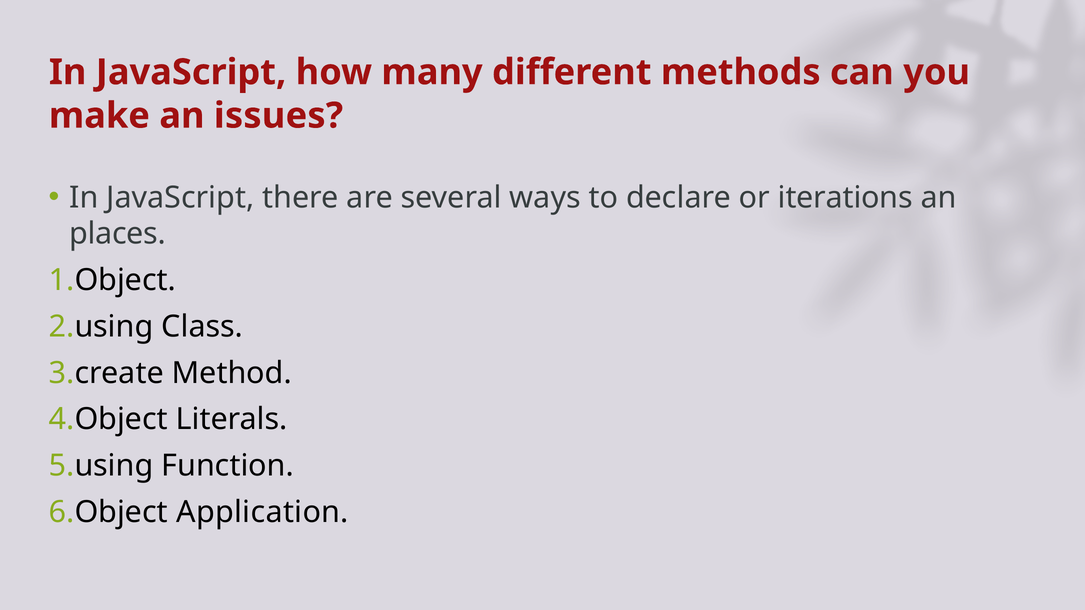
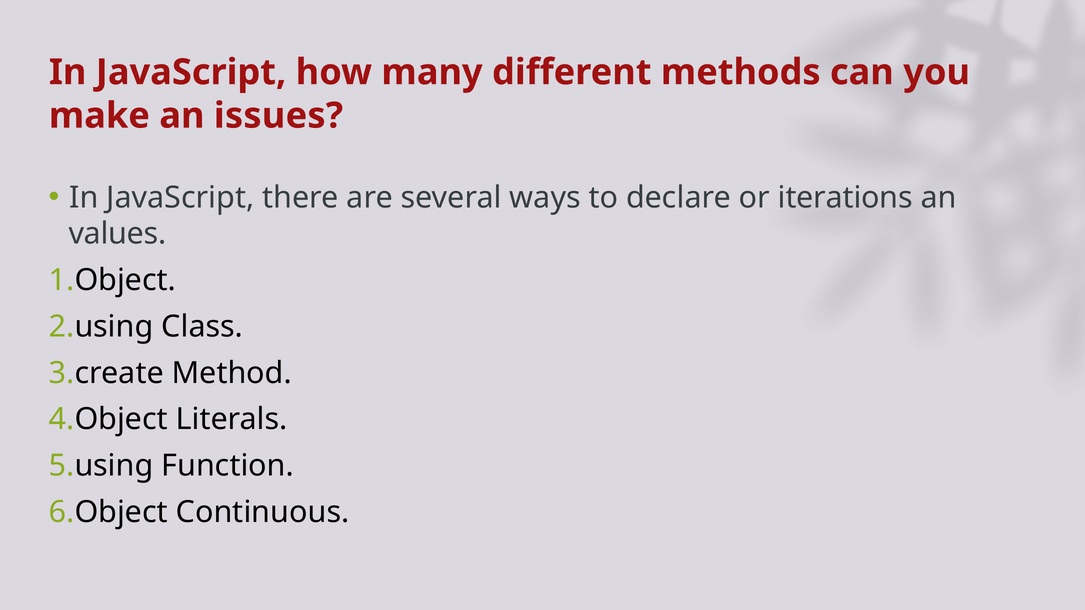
places: places -> values
Application: Application -> Continuous
